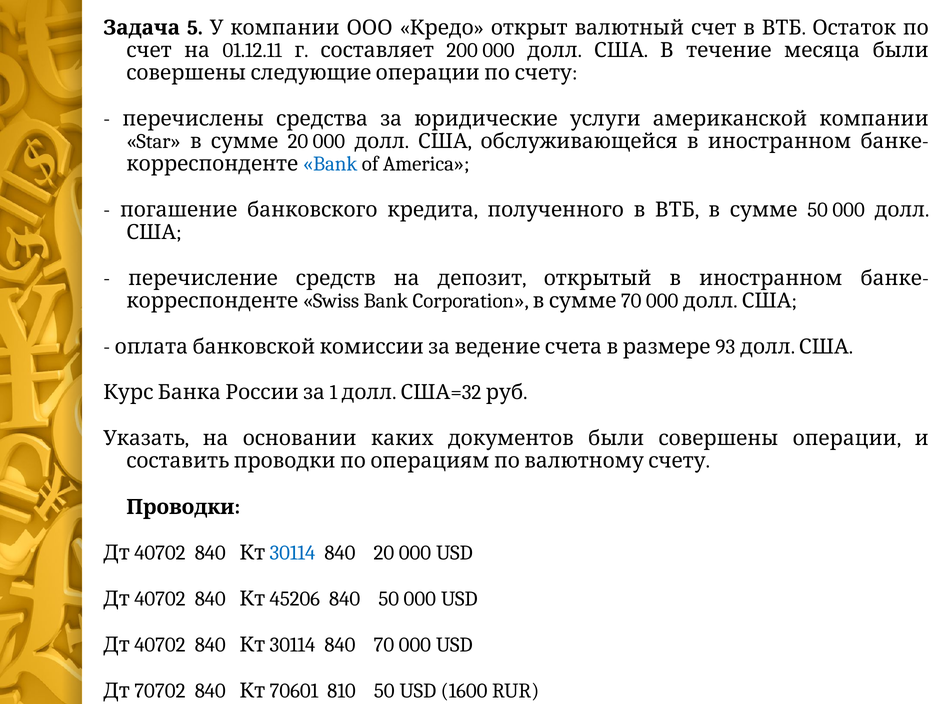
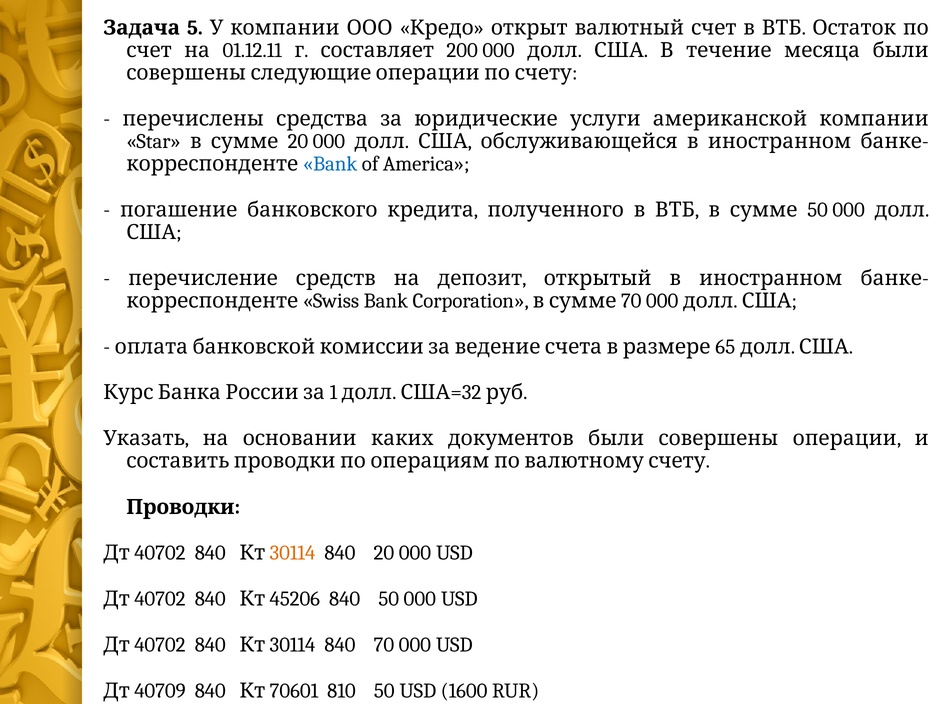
93: 93 -> 65
30114 at (292, 553) colour: blue -> orange
70702: 70702 -> 40709
